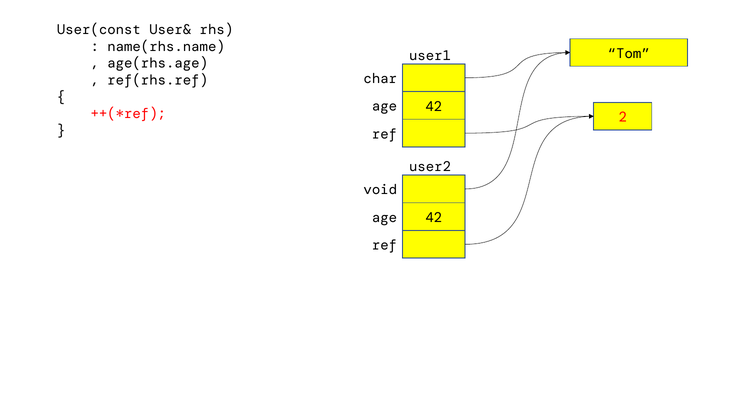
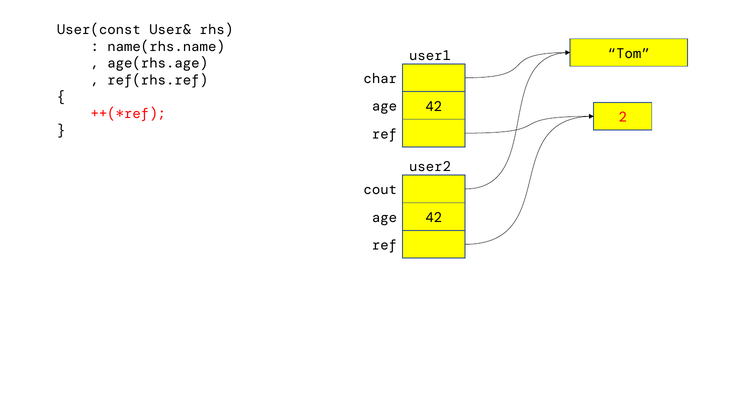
void: void -> cout
